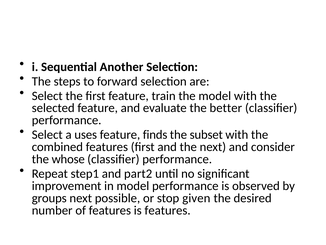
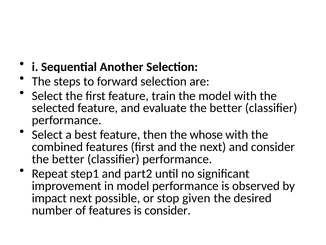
uses: uses -> best
finds: finds -> then
subset: subset -> whose
whose at (68, 159): whose -> better
groups: groups -> impact
is features: features -> consider
